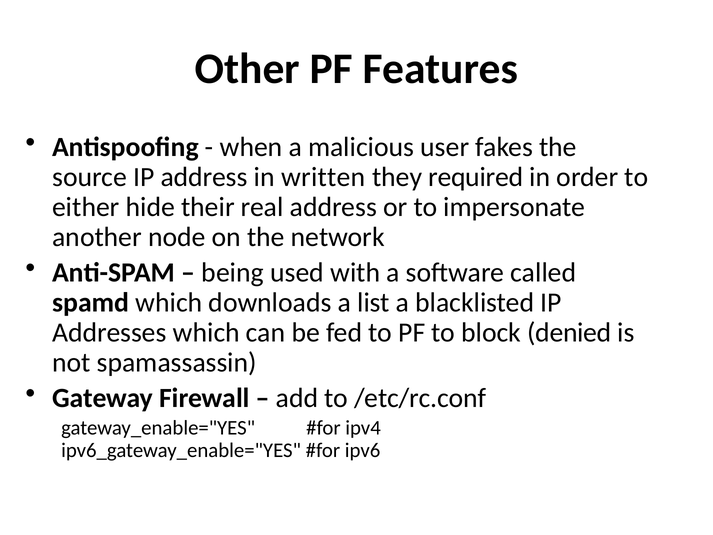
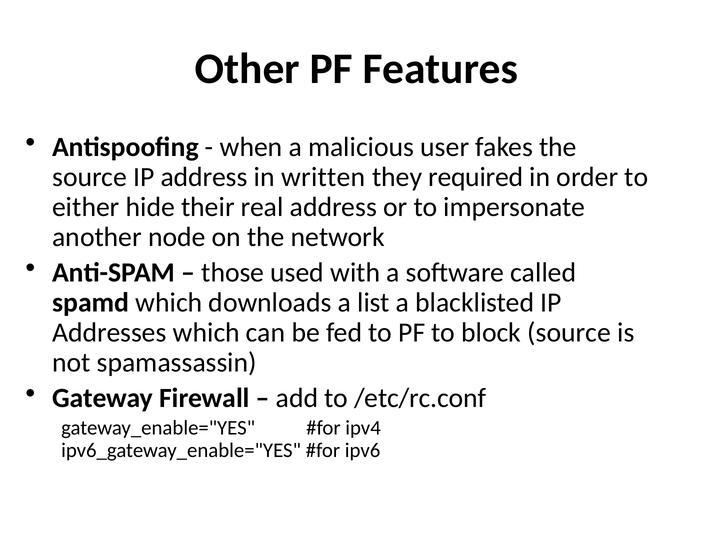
being: being -> those
block denied: denied -> source
